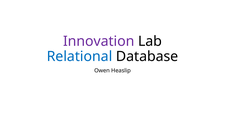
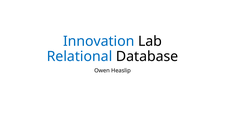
Innovation colour: purple -> blue
